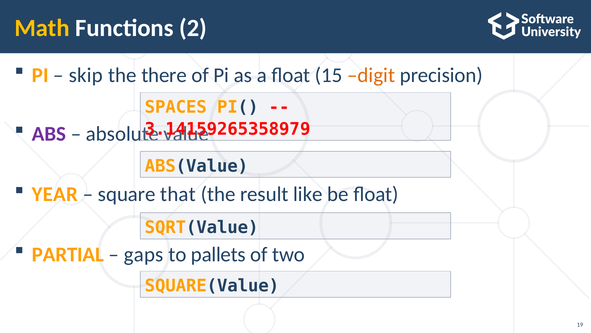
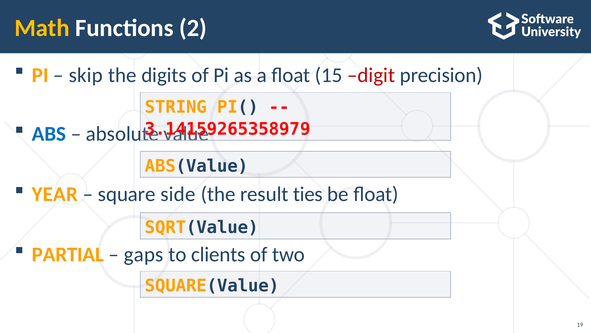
there: there -> digits
digit colour: orange -> red
SPACES: SPACES -> STRING
ABS colour: purple -> blue
that: that -> side
like: like -> ties
pallets: pallets -> clients
